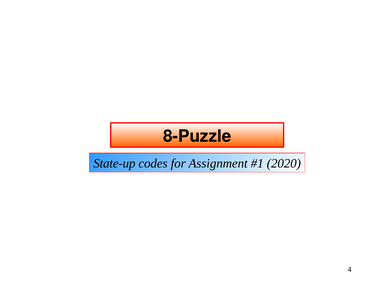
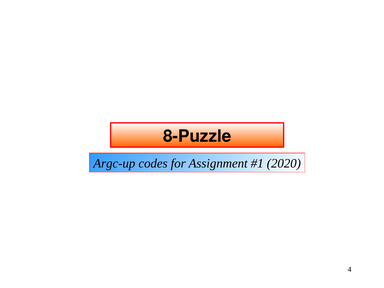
State-up: State-up -> Argc-up
